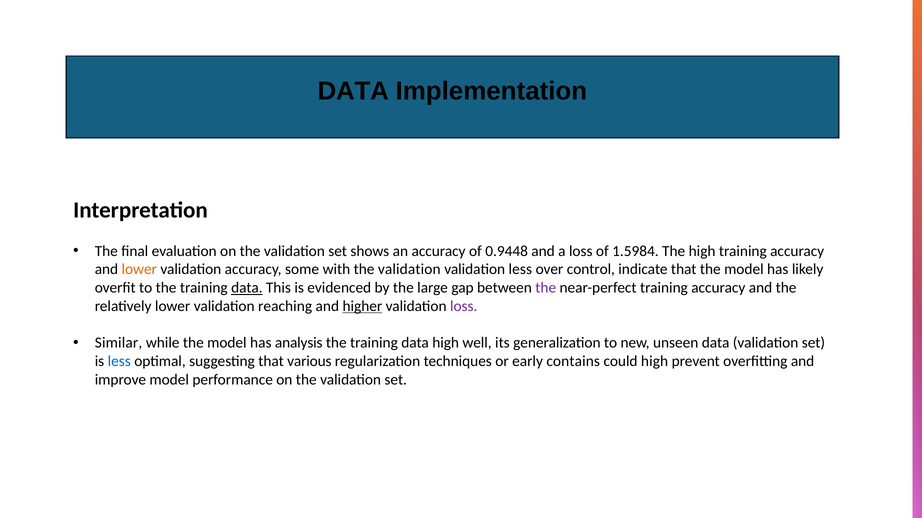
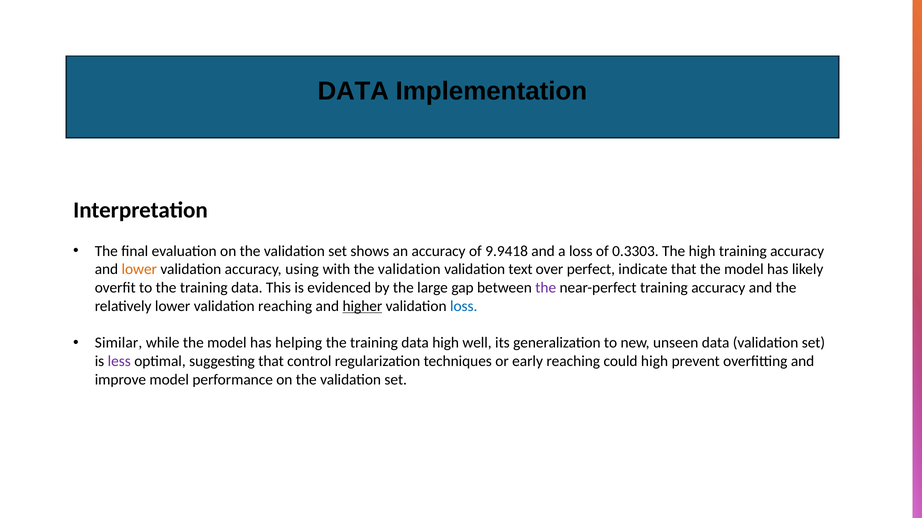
0.9448: 0.9448 -> 9.9418
1.5984: 1.5984 -> 0.3303
some: some -> using
validation less: less -> text
control: control -> perfect
data at (247, 288) underline: present -> none
loss at (464, 307) colour: purple -> blue
analysis: analysis -> helping
less at (119, 362) colour: blue -> purple
various: various -> control
early contains: contains -> reaching
